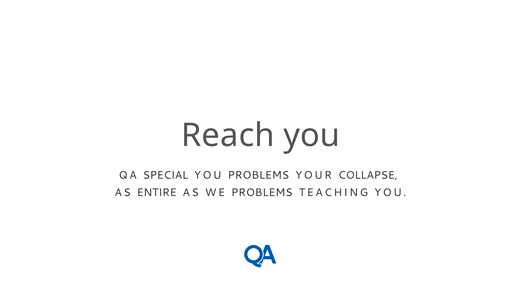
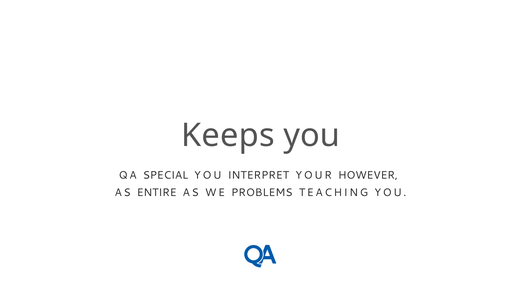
Reach: Reach -> Keeps
YOU PROBLEMS: PROBLEMS -> INTERPRET
COLLAPSE: COLLAPSE -> HOWEVER
